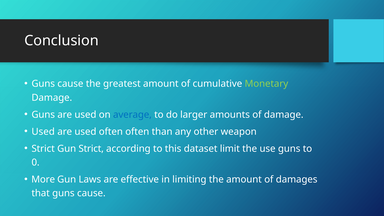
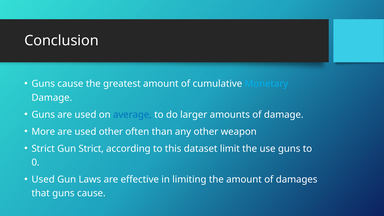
Monetary colour: light green -> light blue
Used at (43, 132): Used -> More
used often: often -> other
More at (43, 179): More -> Used
